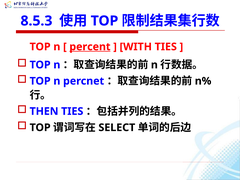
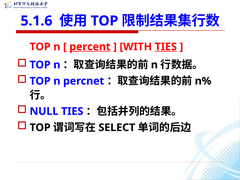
8.5.3: 8.5.3 -> 5.1.6
TIES at (166, 47) underline: none -> present
THEN: THEN -> NULL
